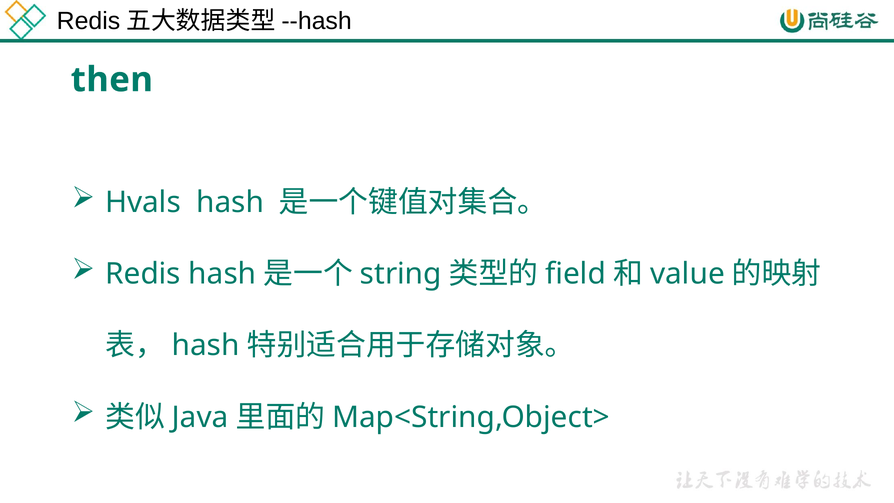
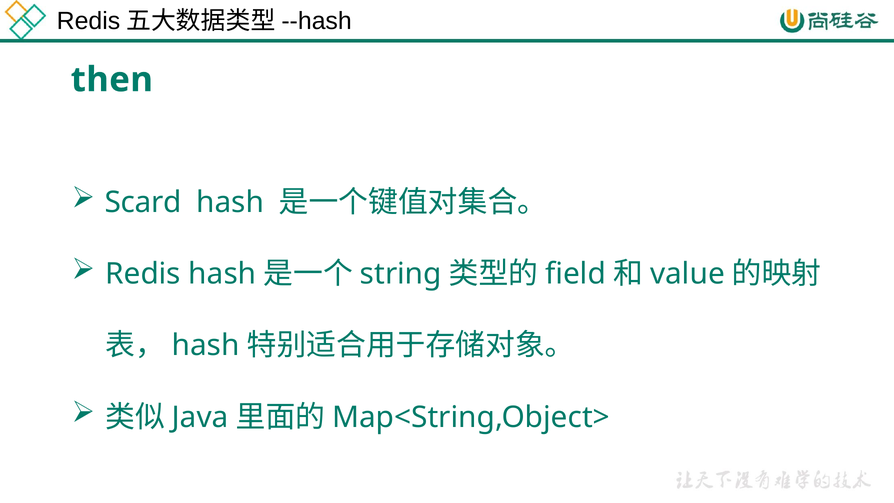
Hvals: Hvals -> Scard
